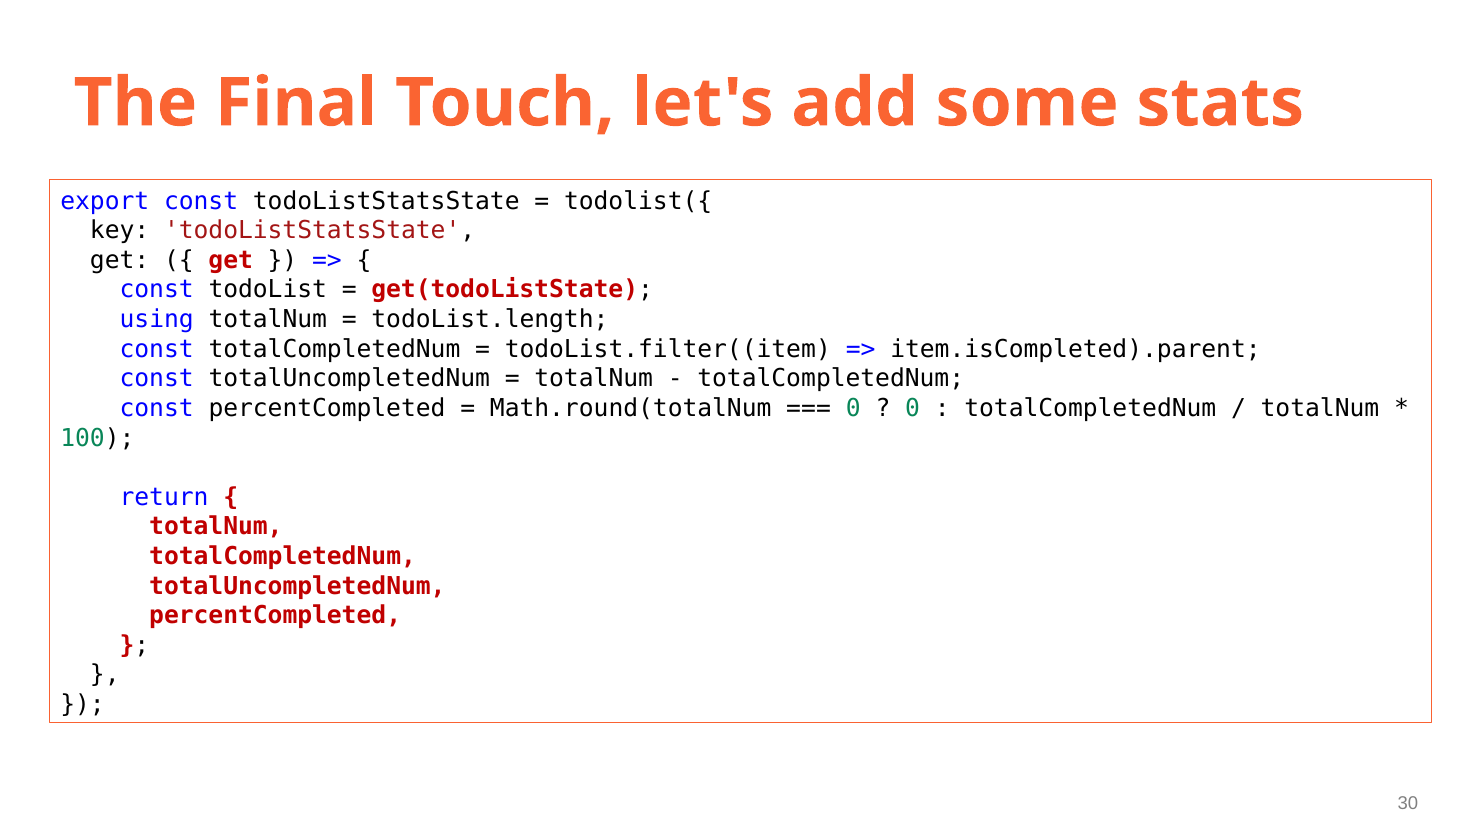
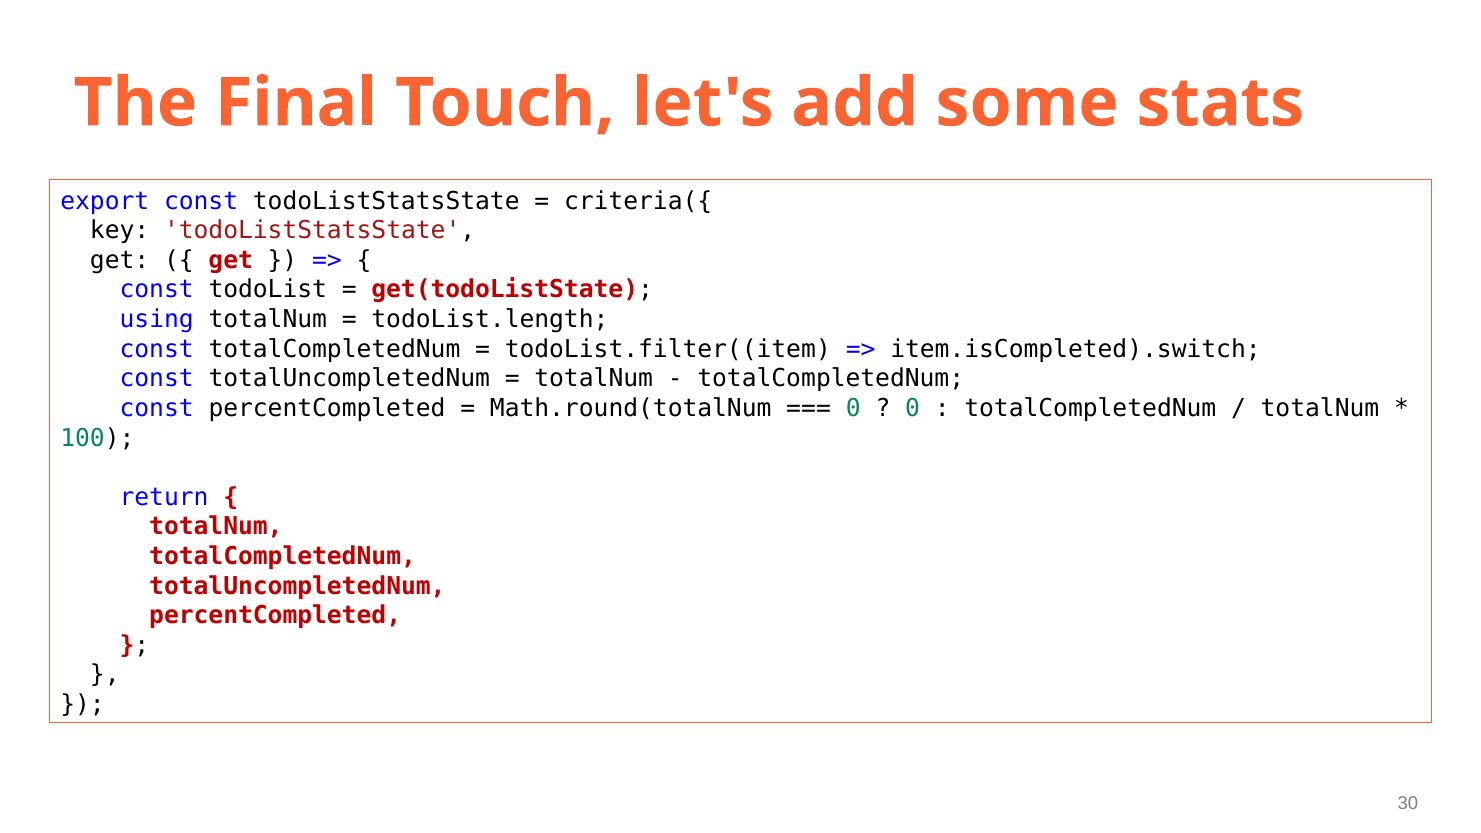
todolist({: todolist({ -> criteria({
item.isCompleted).parent: item.isCompleted).parent -> item.isCompleted).switch
